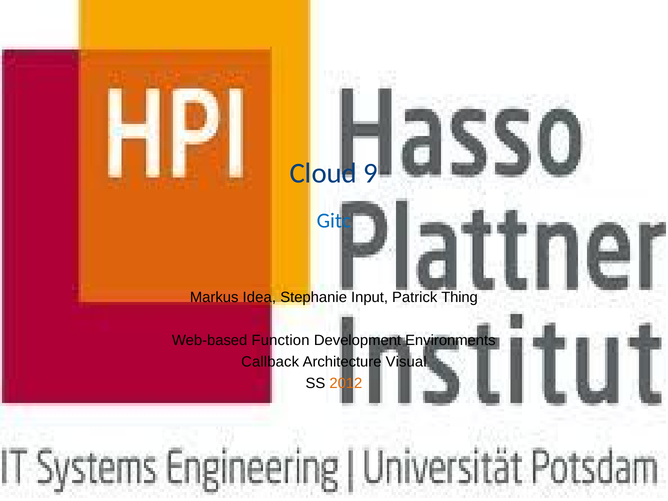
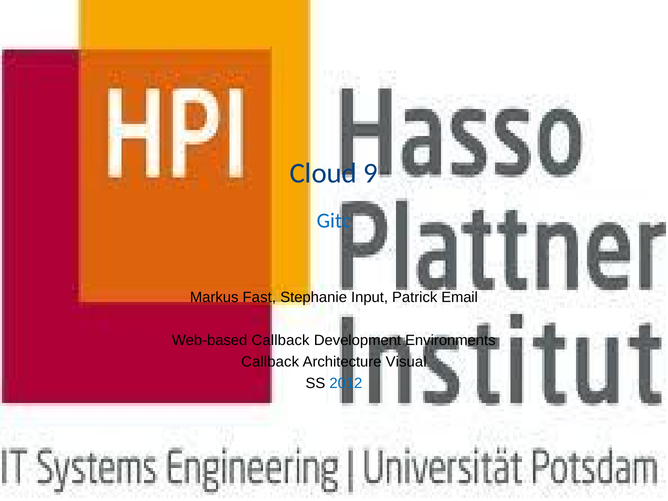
Idea: Idea -> Fast
Thing: Thing -> Email
Web-based Function: Function -> Callback
2012 colour: orange -> blue
